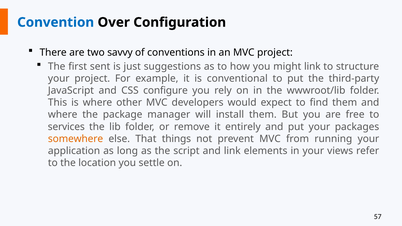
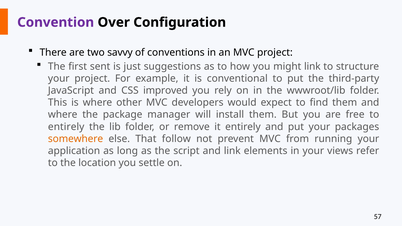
Convention colour: blue -> purple
configure: configure -> improved
services at (66, 127): services -> entirely
things: things -> follow
